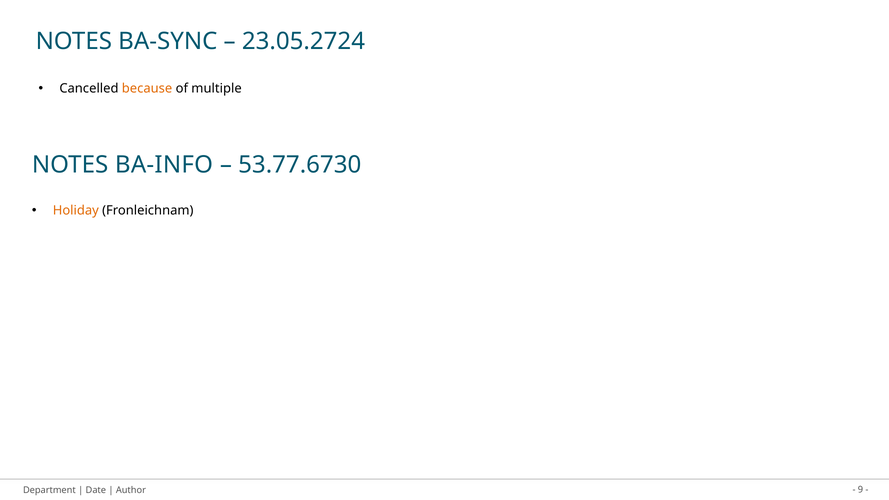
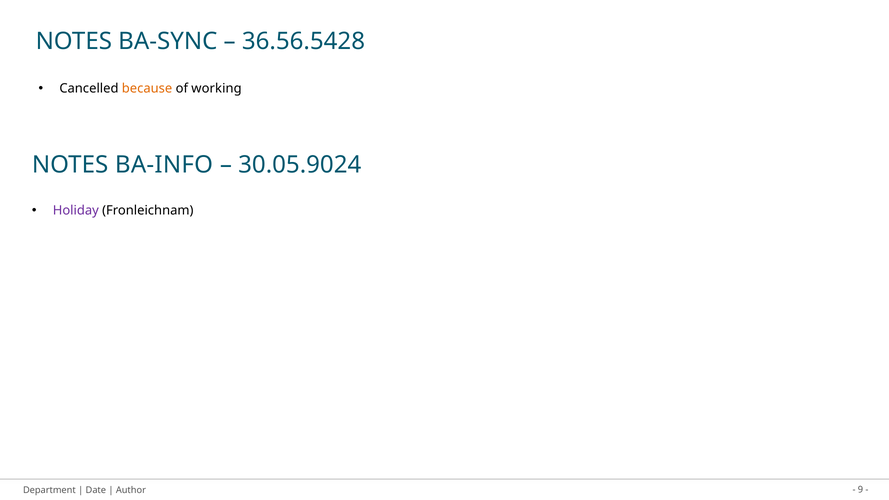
23.05.2724: 23.05.2724 -> 36.56.5428
multiple: multiple -> working
53.77.6730: 53.77.6730 -> 30.05.9024
Holiday colour: orange -> purple
